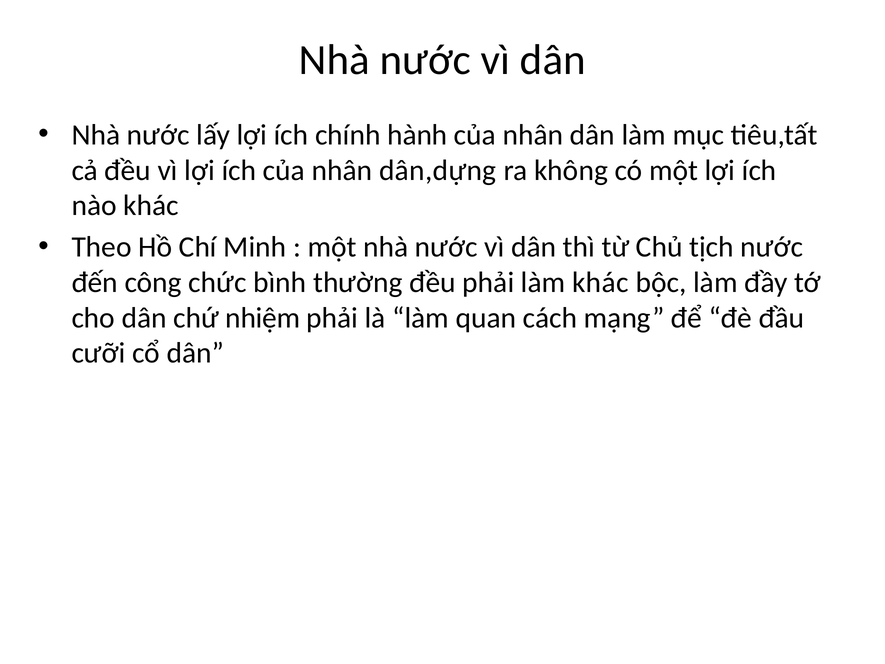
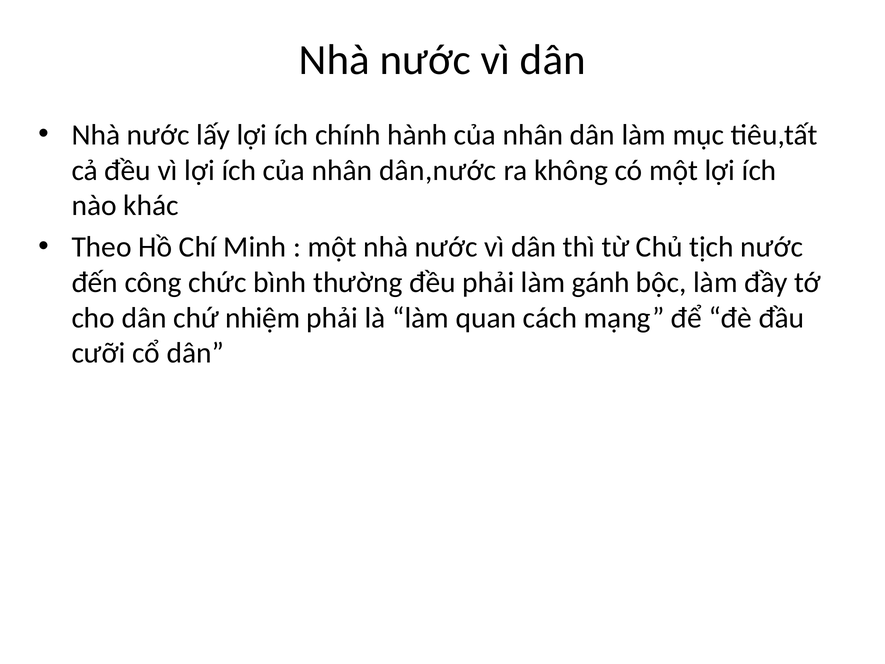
dân,dựng: dân,dựng -> dân,nước
làm khác: khác -> gánh
